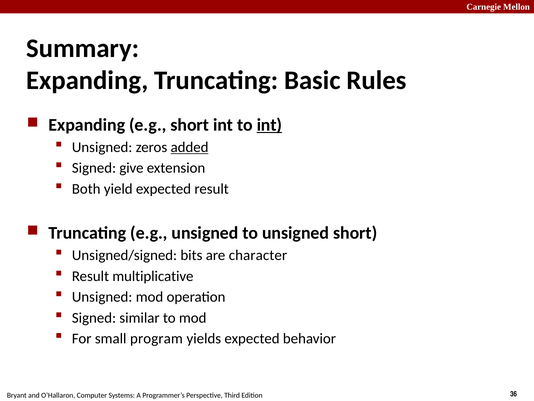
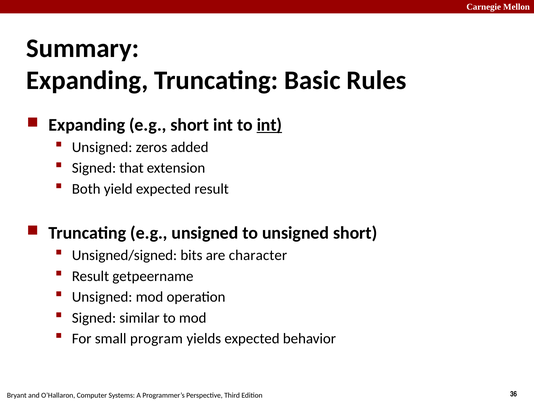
added underline: present -> none
give: give -> that
multiplicative: multiplicative -> getpeername
